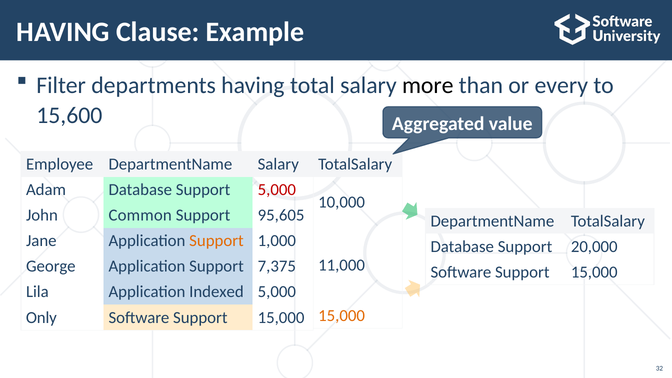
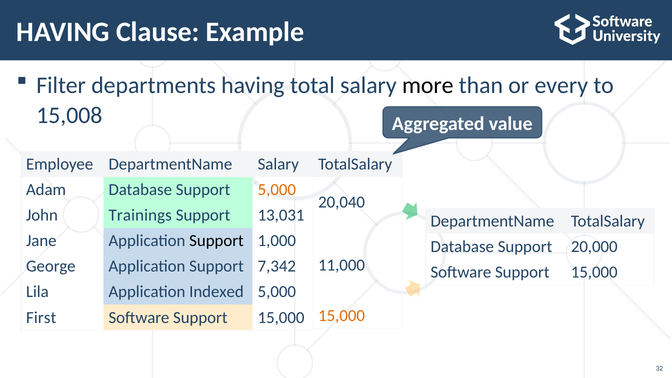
15,600: 15,600 -> 15,008
5,000 at (277, 190) colour: red -> orange
10,000: 10,000 -> 20,040
Common: Common -> Trainings
95,605: 95,605 -> 13,031
Support at (216, 241) colour: orange -> black
7,375: 7,375 -> 7,342
Only: Only -> First
